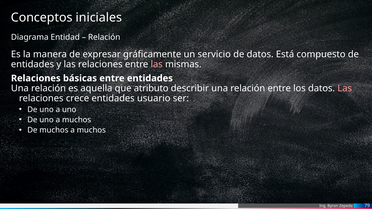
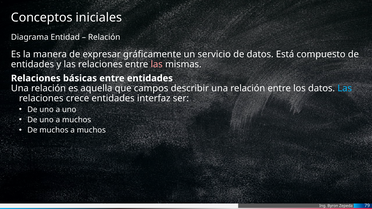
atributo: atributo -> campos
Las at (345, 88) colour: pink -> light blue
usuario: usuario -> interfaz
